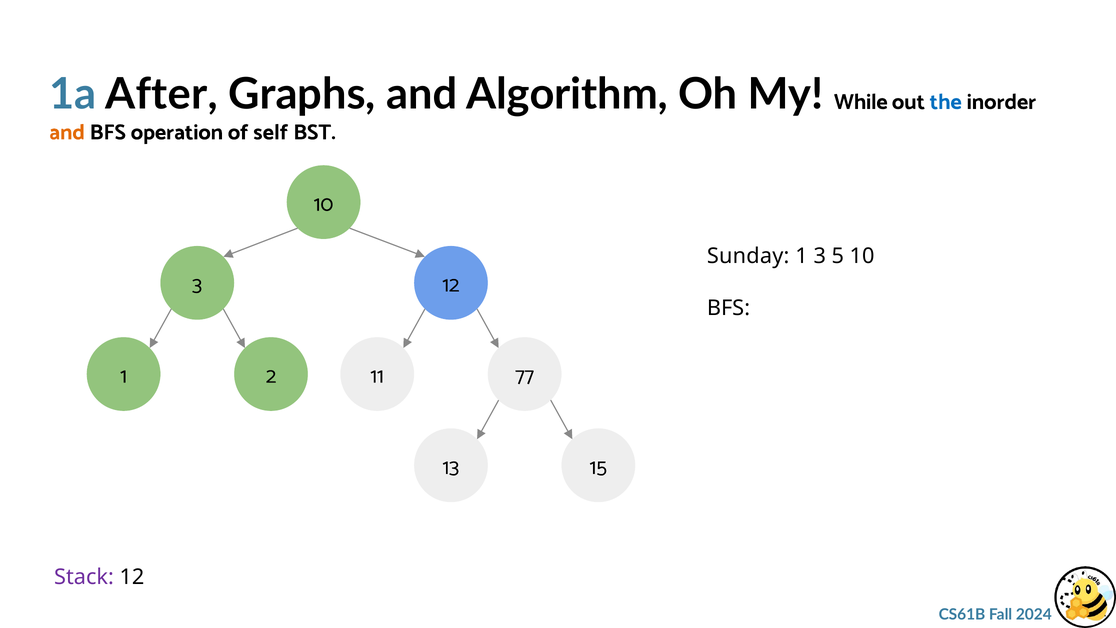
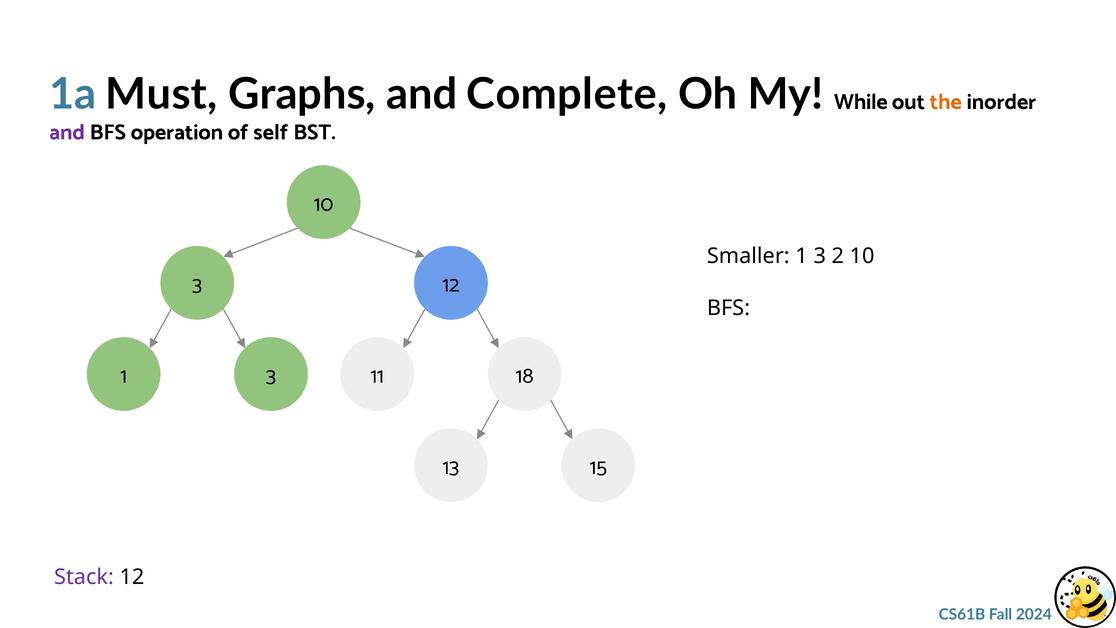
After: After -> Must
Algorithm: Algorithm -> Complete
the colour: blue -> orange
and at (67, 132) colour: orange -> purple
Sunday: Sunday -> Smaller
5: 5 -> 2
2 at (271, 375): 2 -> 3
77: 77 -> 18
